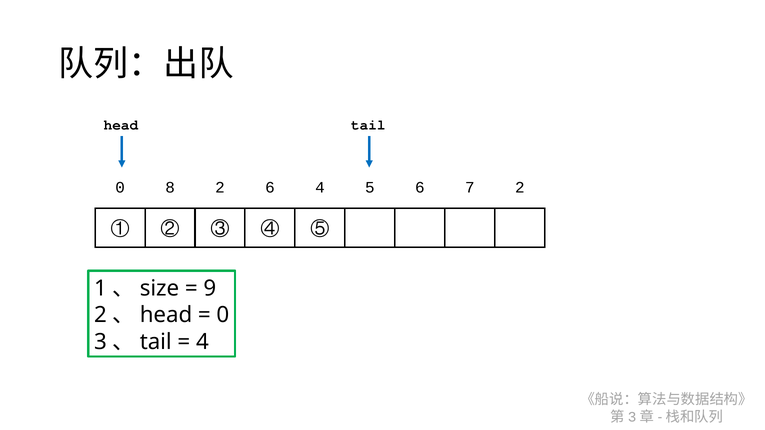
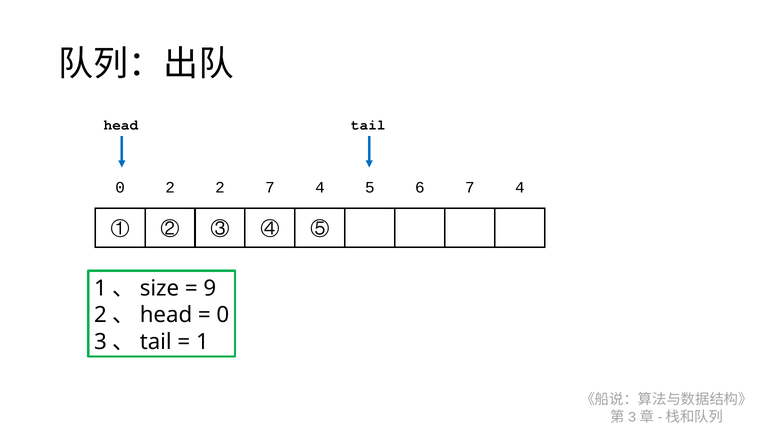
0 8: 8 -> 2
2 6: 6 -> 7
6 7 2: 2 -> 4
4 at (202, 342): 4 -> 1
